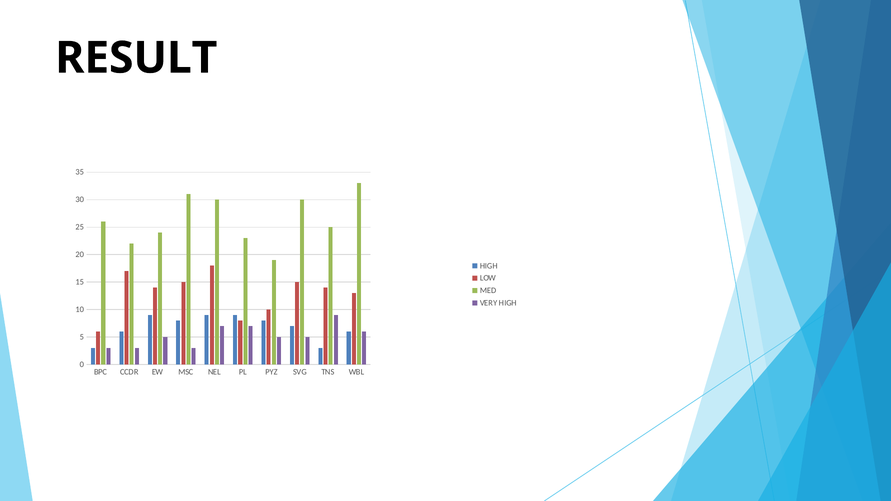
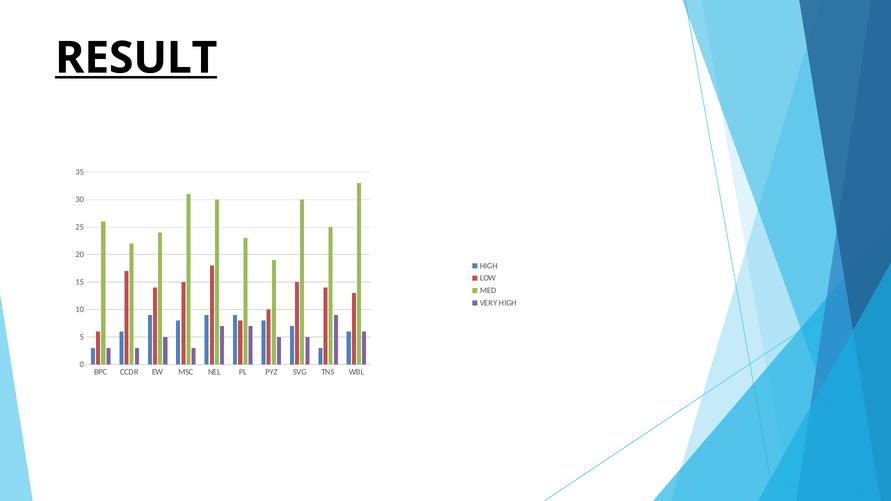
RESULT underline: none -> present
